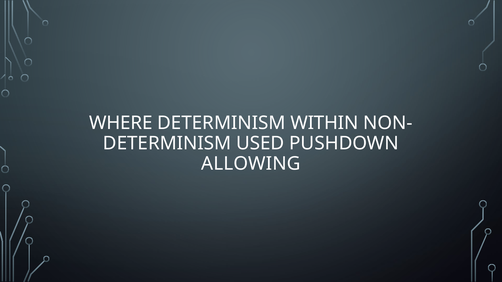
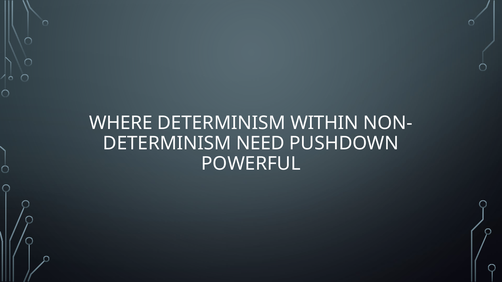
USED: USED -> NEED
ALLOWING: ALLOWING -> POWERFUL
